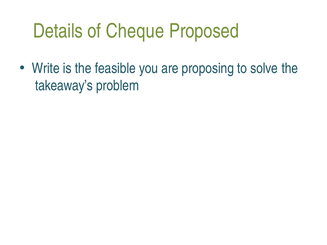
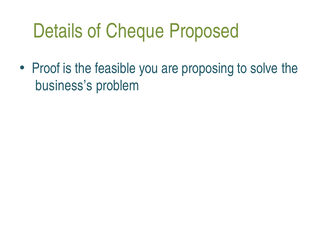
Write: Write -> Proof
takeaway’s: takeaway’s -> business’s
